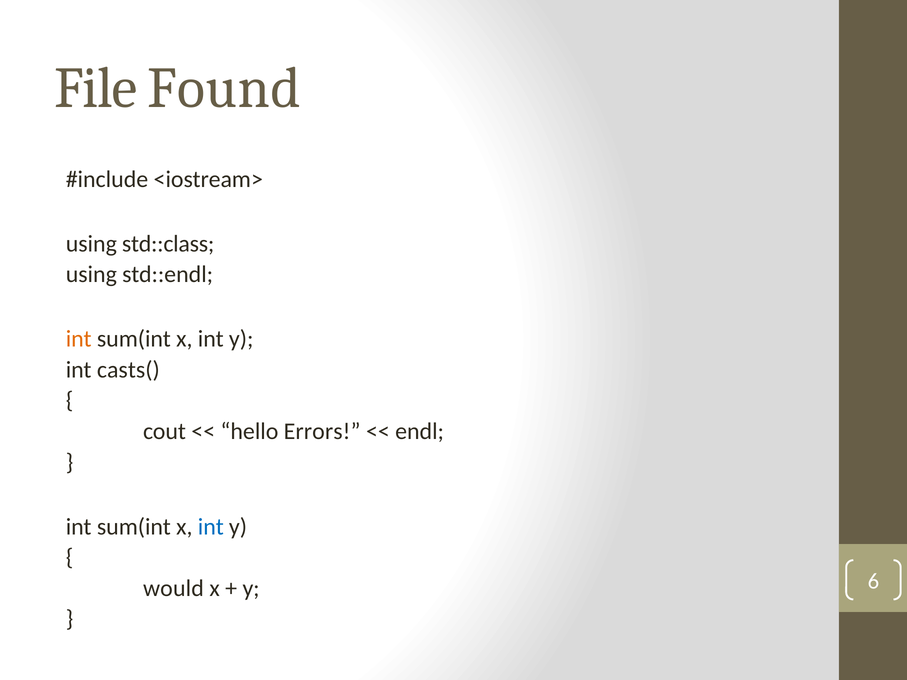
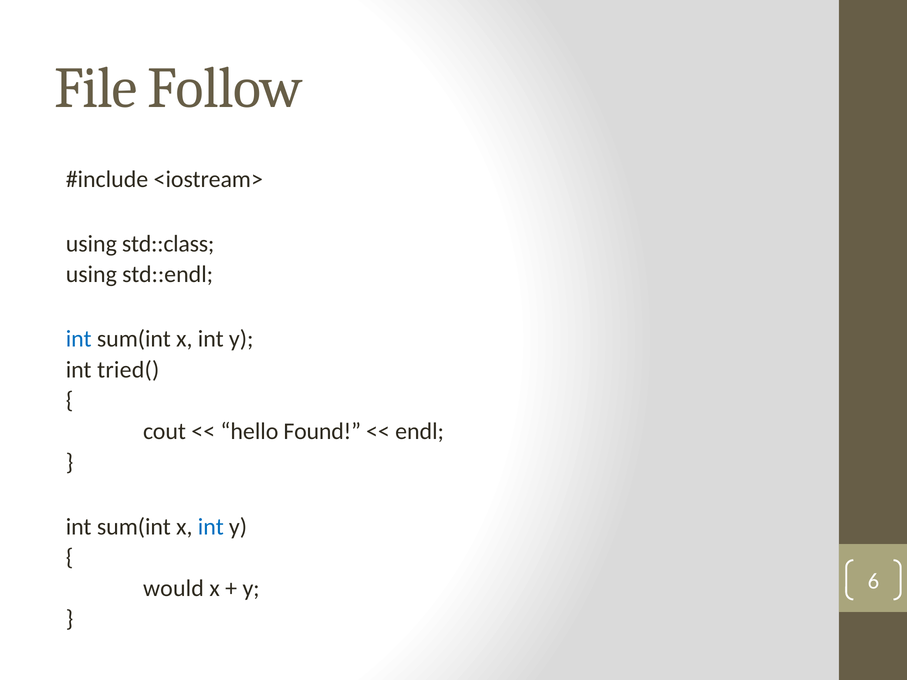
Found: Found -> Follow
int at (79, 339) colour: orange -> blue
casts(: casts( -> tried(
Errors: Errors -> Found
